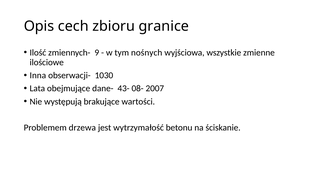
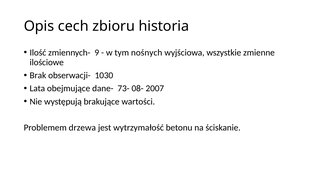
granice: granice -> historia
Inna: Inna -> Brak
43-: 43- -> 73-
